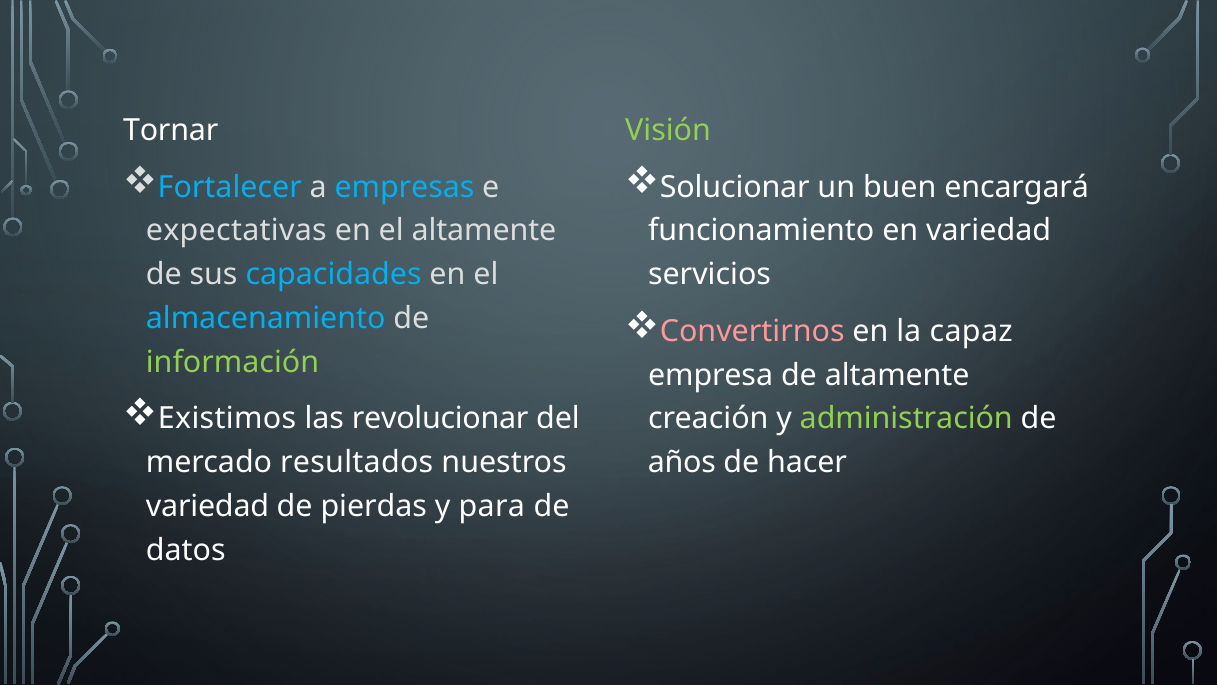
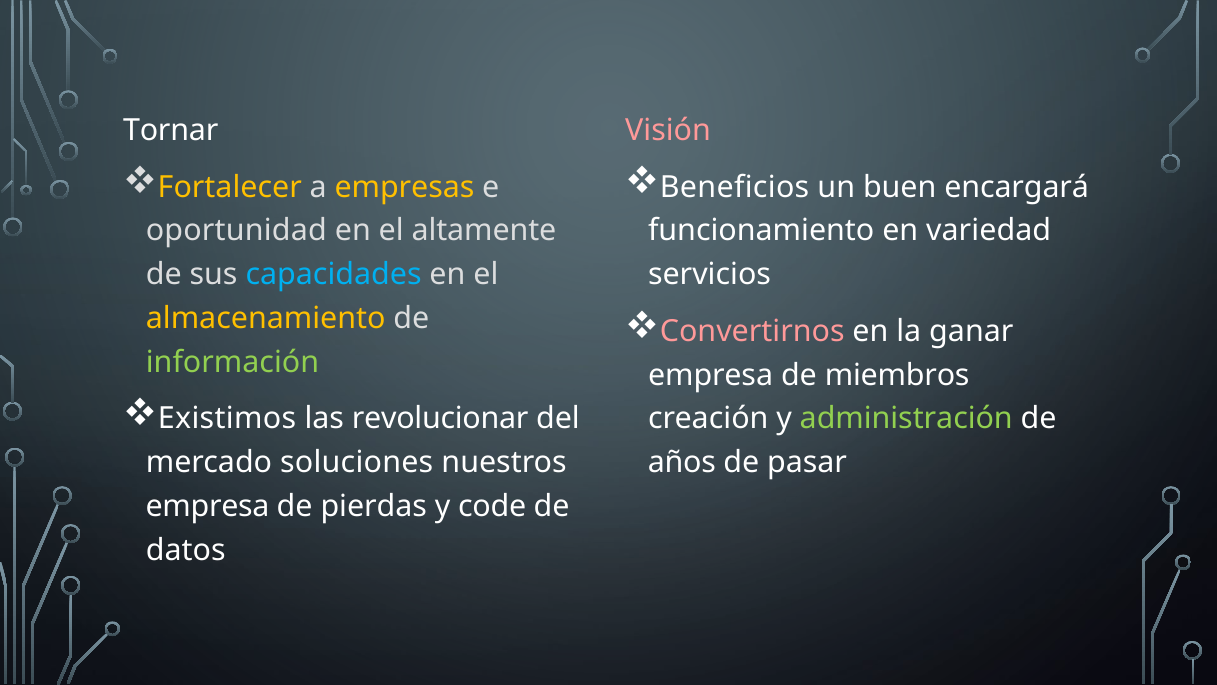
Visión colour: light green -> pink
Fortalecer colour: light blue -> yellow
empresas colour: light blue -> yellow
Solucionar: Solucionar -> Beneficios
expectativas: expectativas -> oportunidad
almacenamiento colour: light blue -> yellow
capaz: capaz -> ganar
de altamente: altamente -> miembros
resultados: resultados -> soluciones
hacer: hacer -> pasar
variedad at (207, 506): variedad -> empresa
para: para -> code
